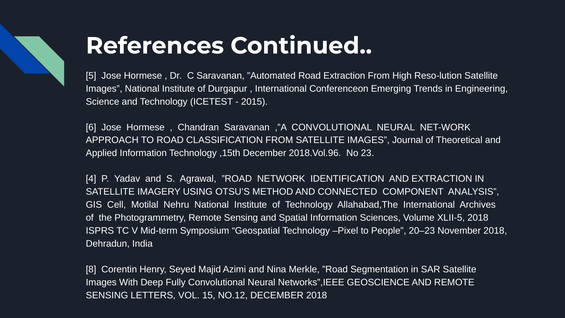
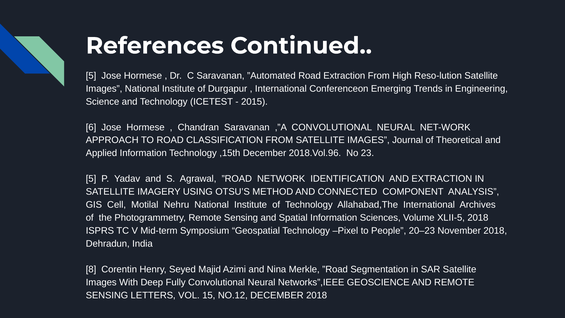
4 at (91, 179): 4 -> 5
